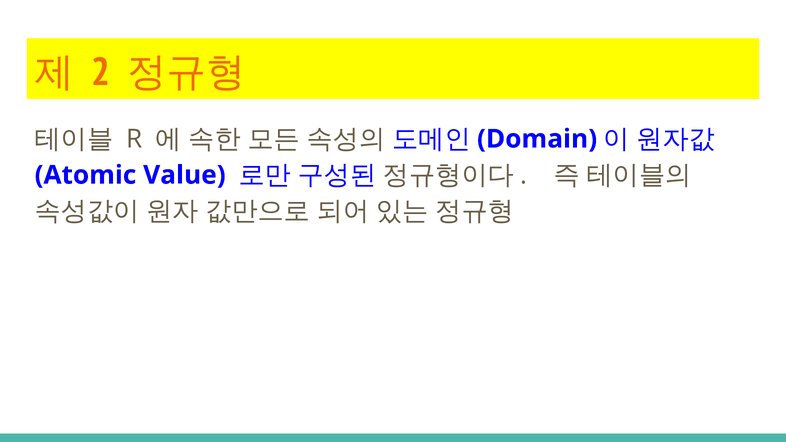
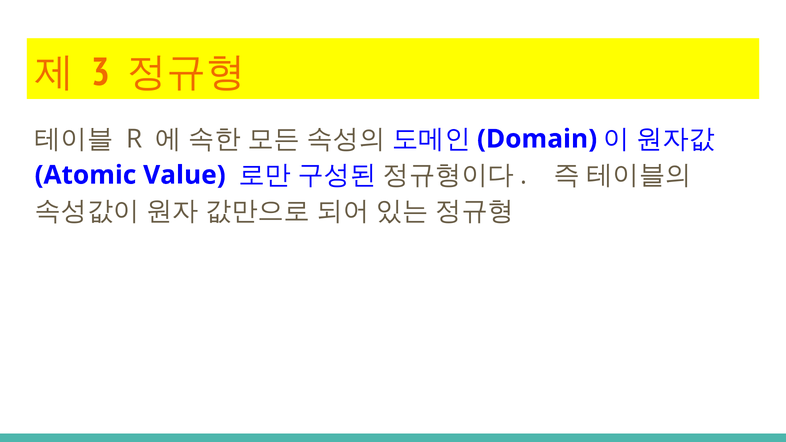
2: 2 -> 3
